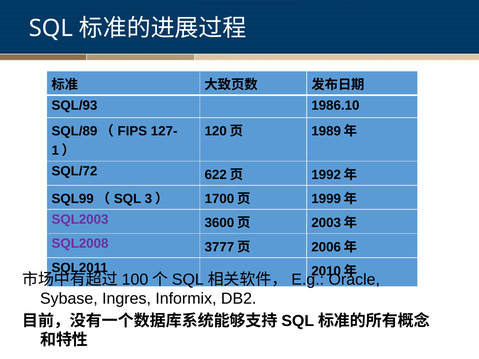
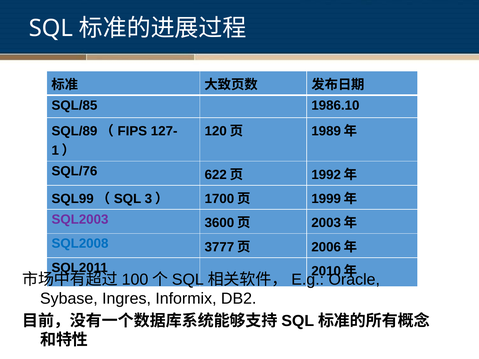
SQL/93: SQL/93 -> SQL/85
SQL/72: SQL/72 -> SQL/76
SQL2008 colour: purple -> blue
